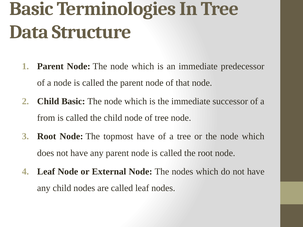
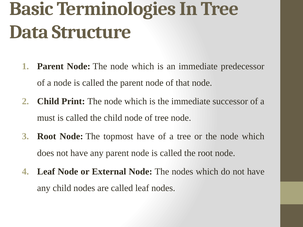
Child Basic: Basic -> Print
from: from -> must
